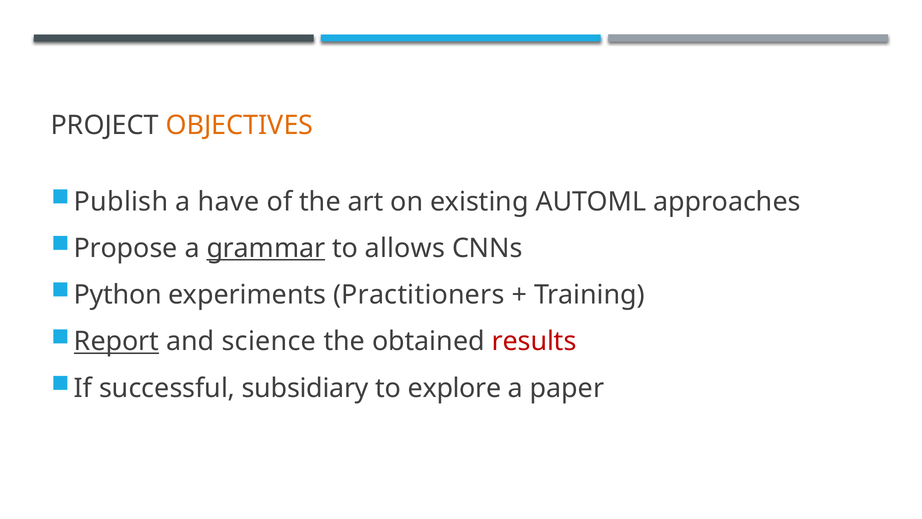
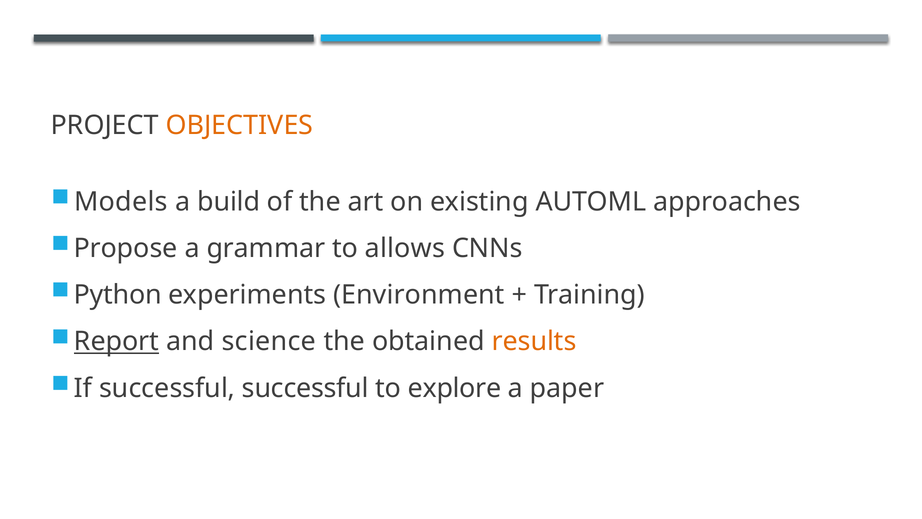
Publish: Publish -> Models
have: have -> build
grammar underline: present -> none
Practitioners: Practitioners -> Environment
results colour: red -> orange
successful subsidiary: subsidiary -> successful
